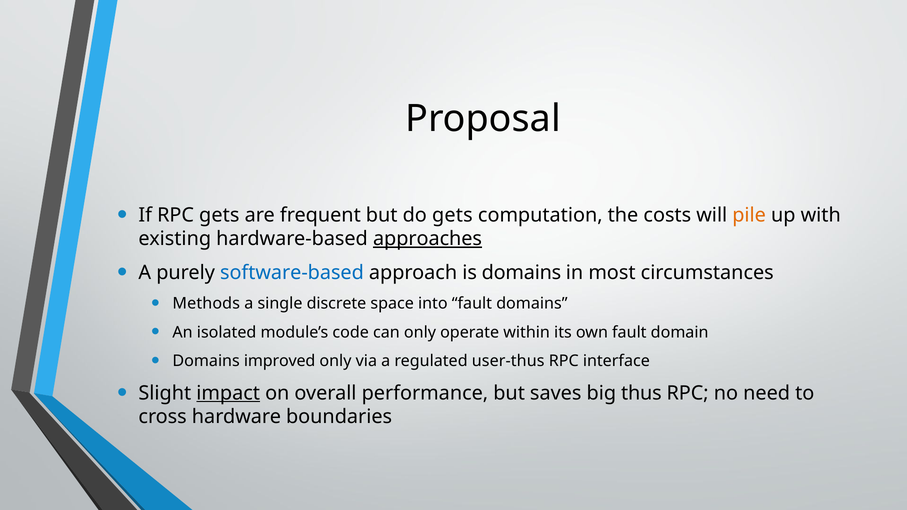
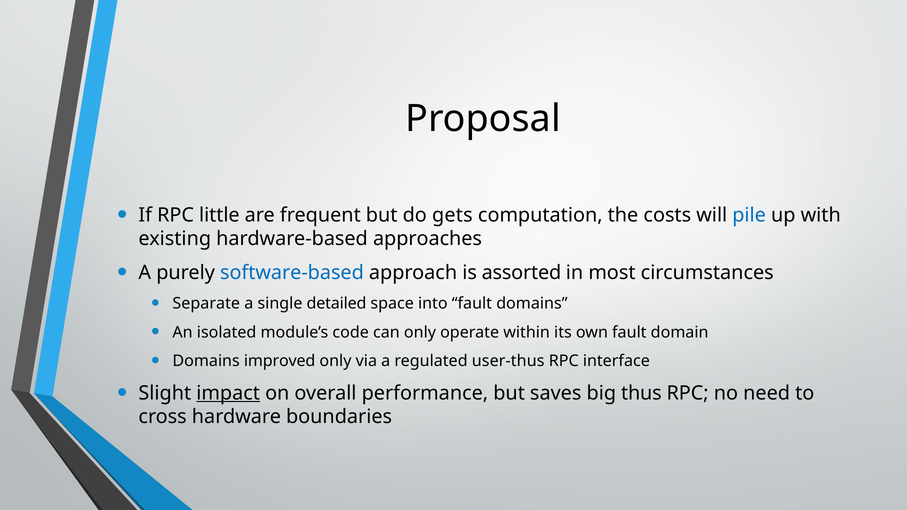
RPC gets: gets -> little
pile colour: orange -> blue
approaches underline: present -> none
is domains: domains -> assorted
Methods: Methods -> Separate
discrete: discrete -> detailed
